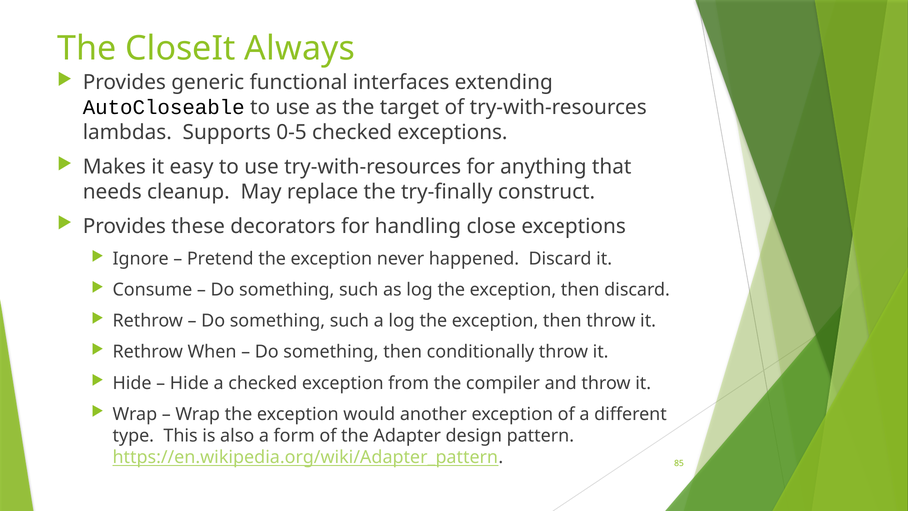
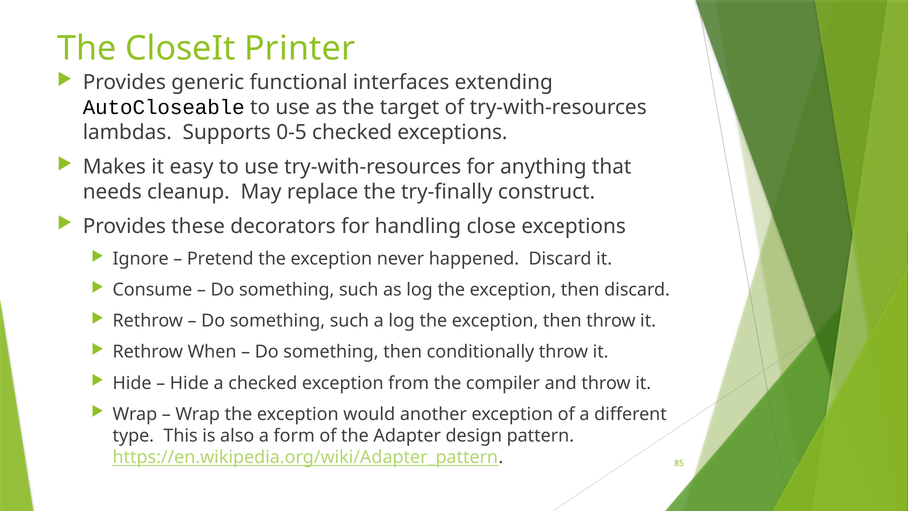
Always: Always -> Printer
